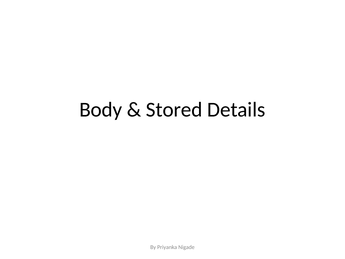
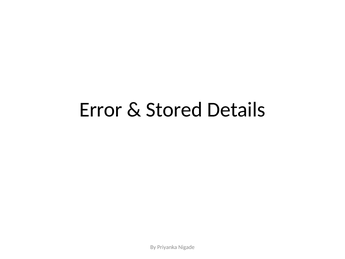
Body: Body -> Error
